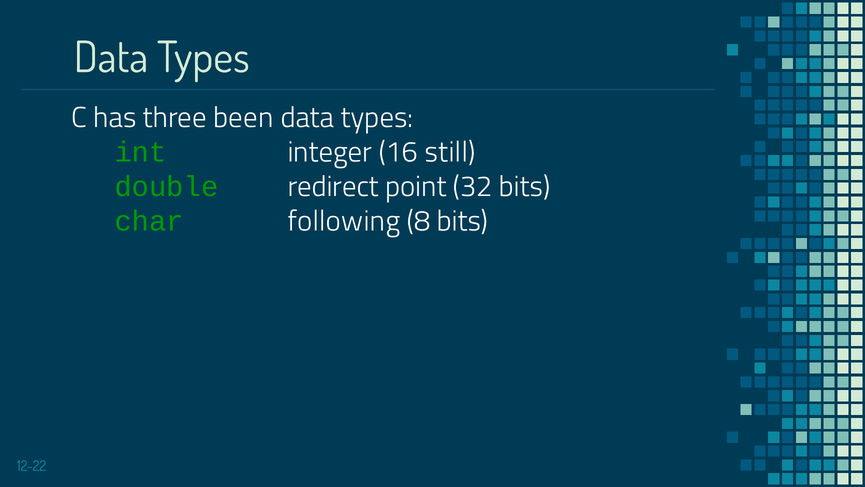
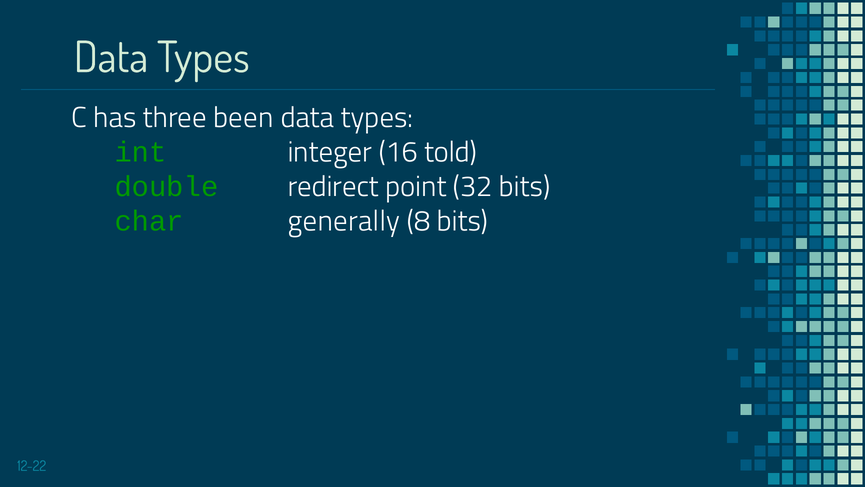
still: still -> told
following: following -> generally
